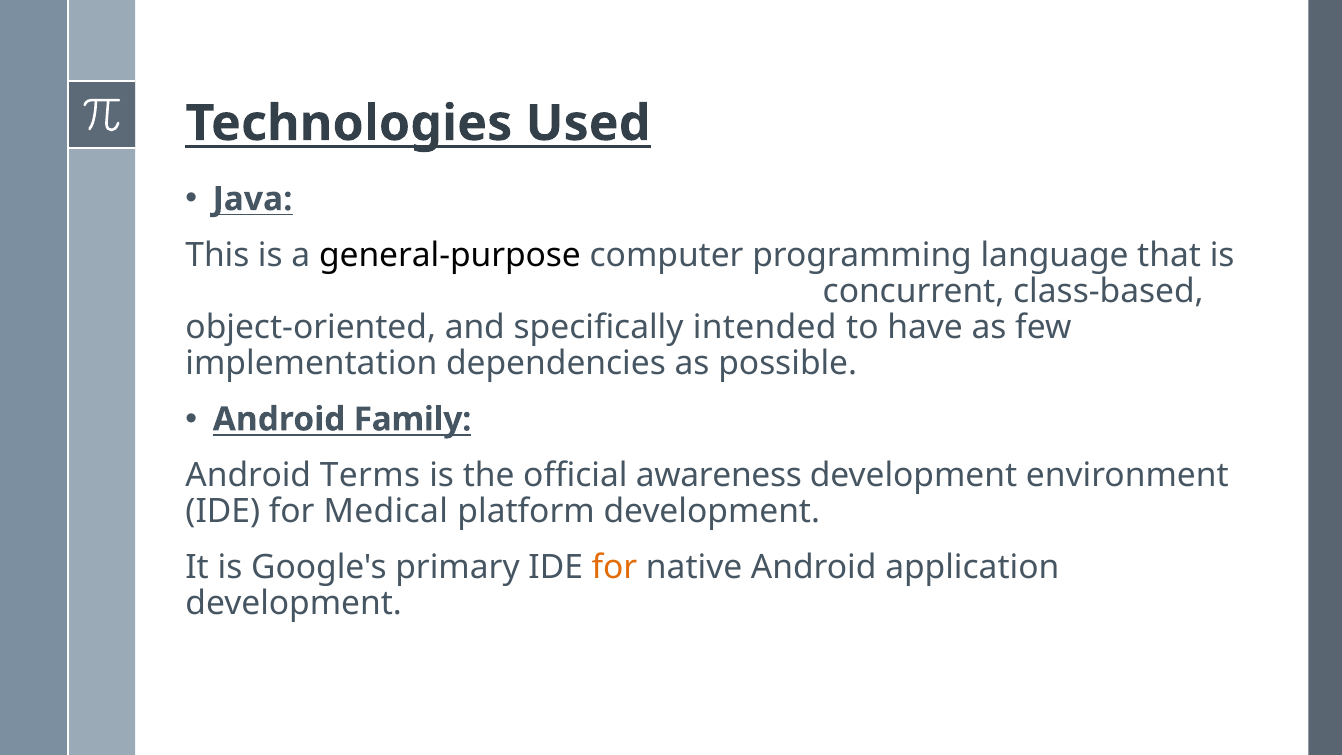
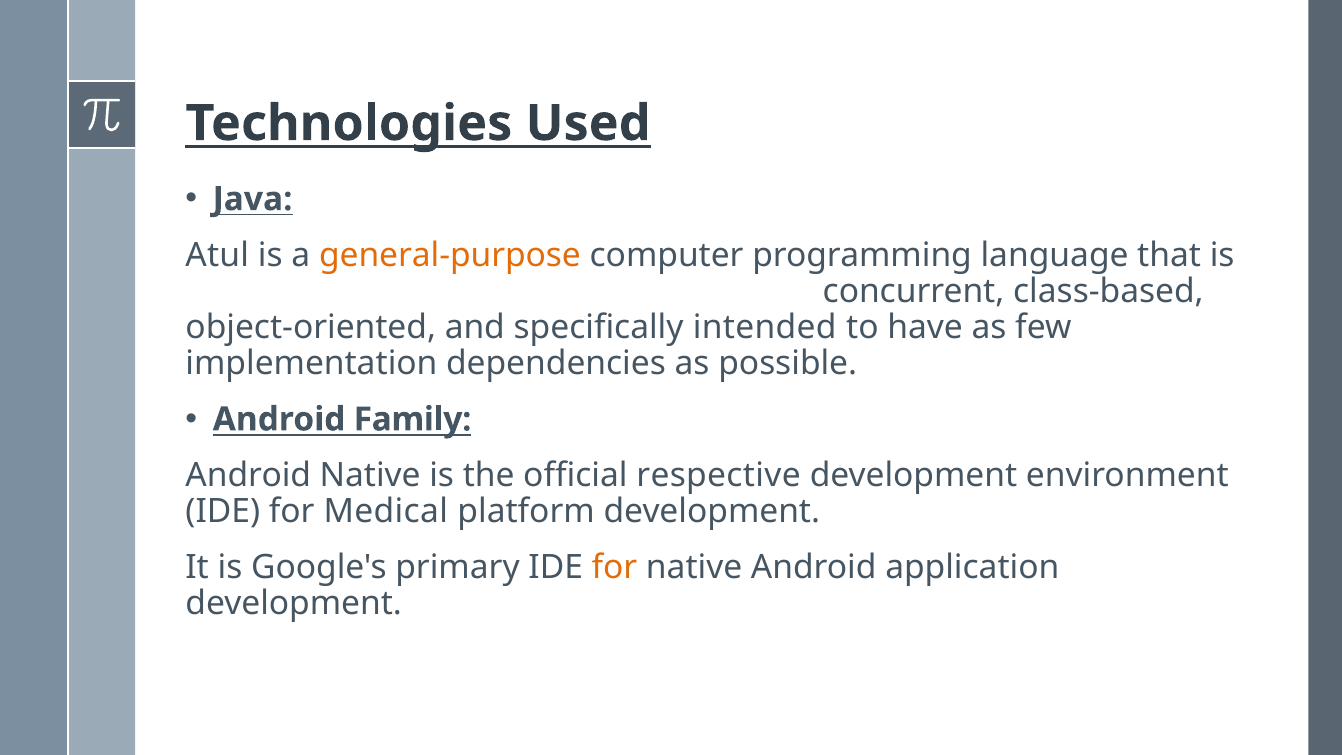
This: This -> Atul
general-purpose colour: black -> orange
Android Terms: Terms -> Native
awareness: awareness -> respective
